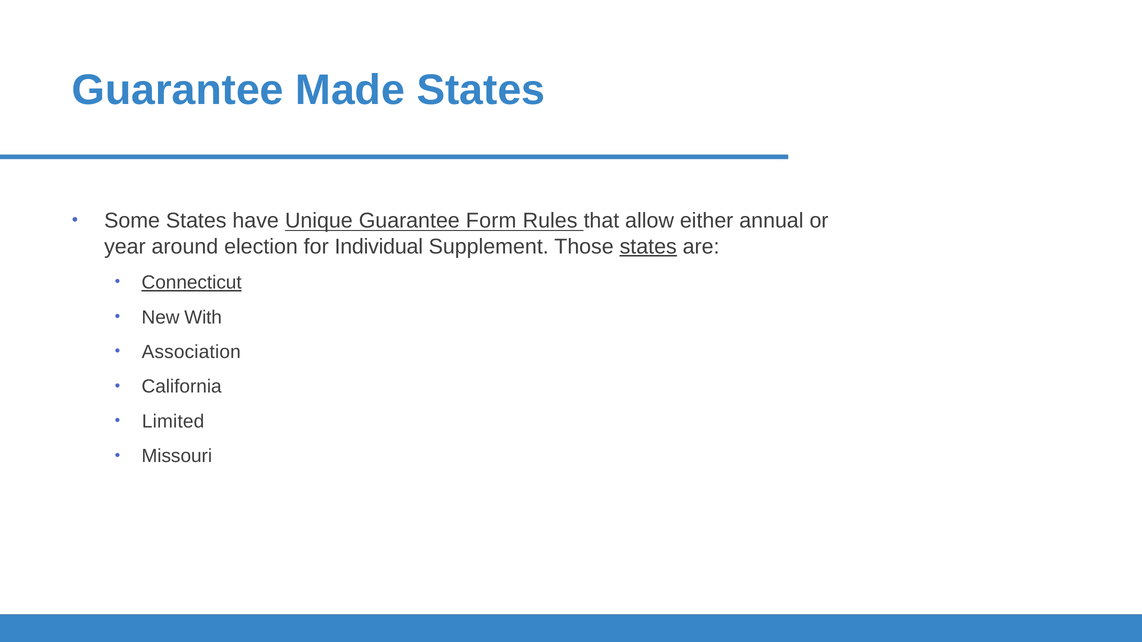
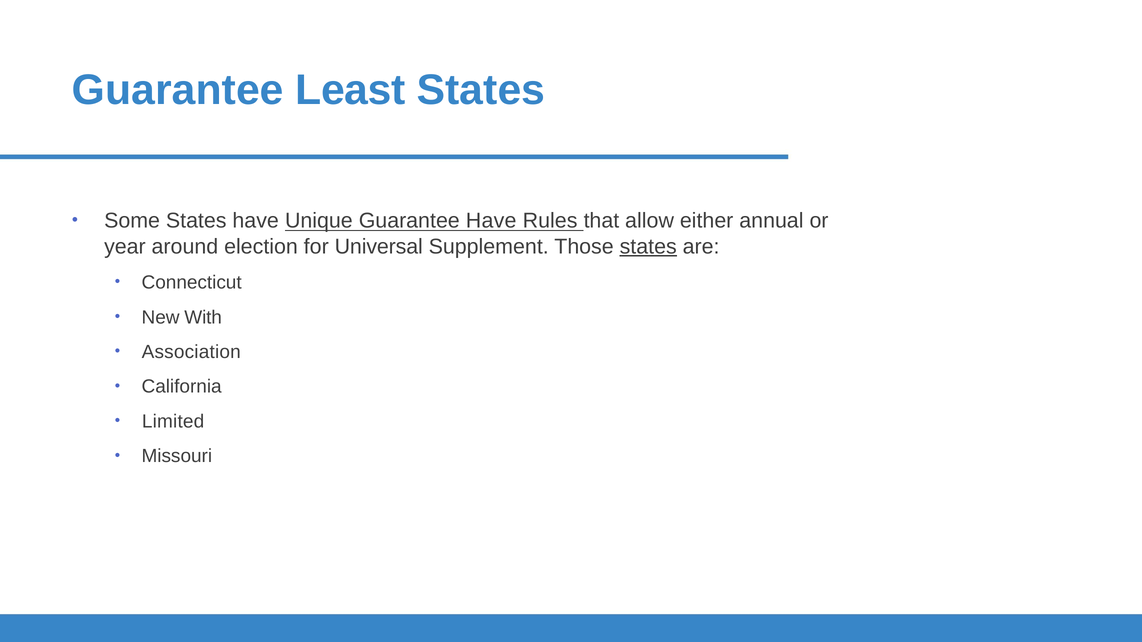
Made: Made -> Least
Guarantee Form: Form -> Have
Individual: Individual -> Universal
Connecticut underline: present -> none
